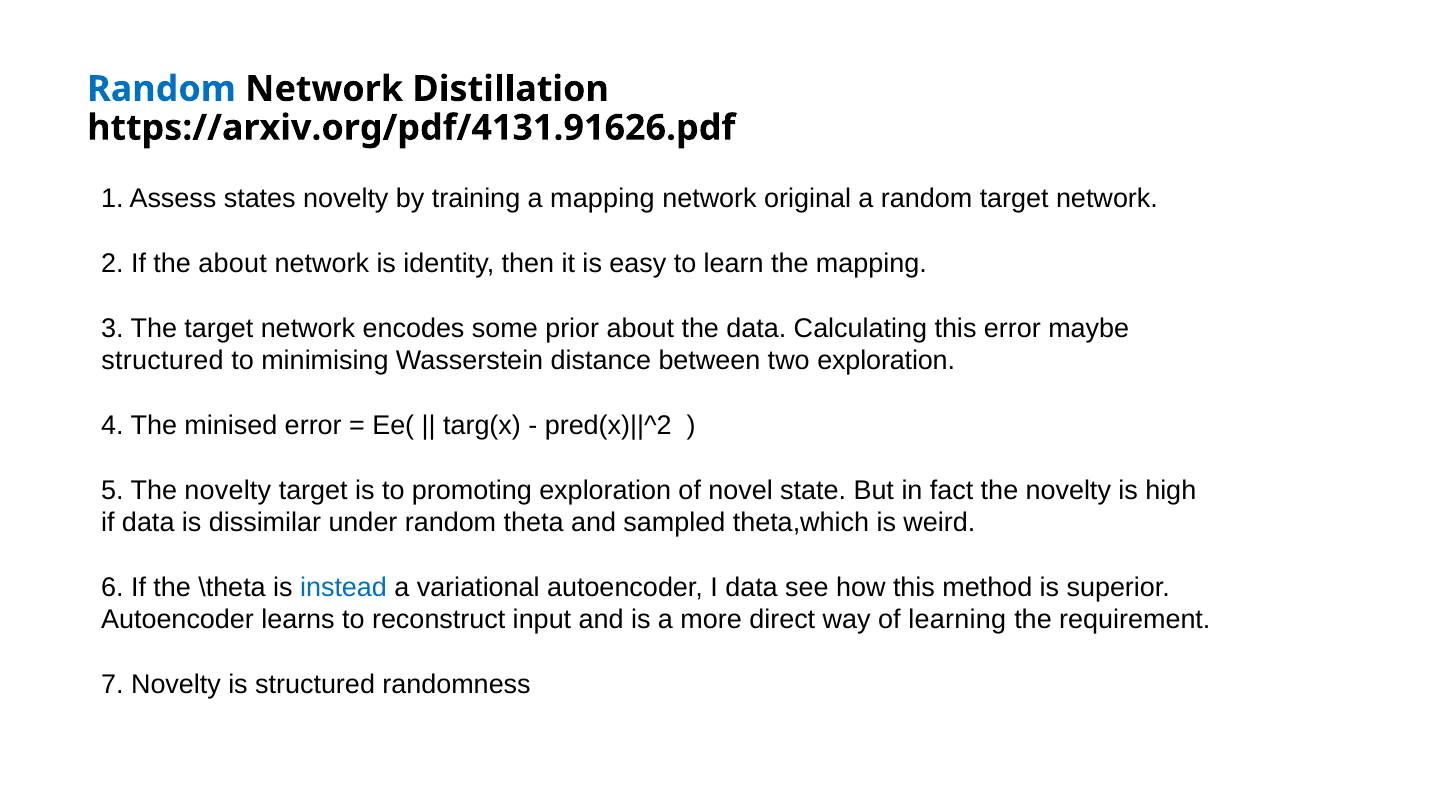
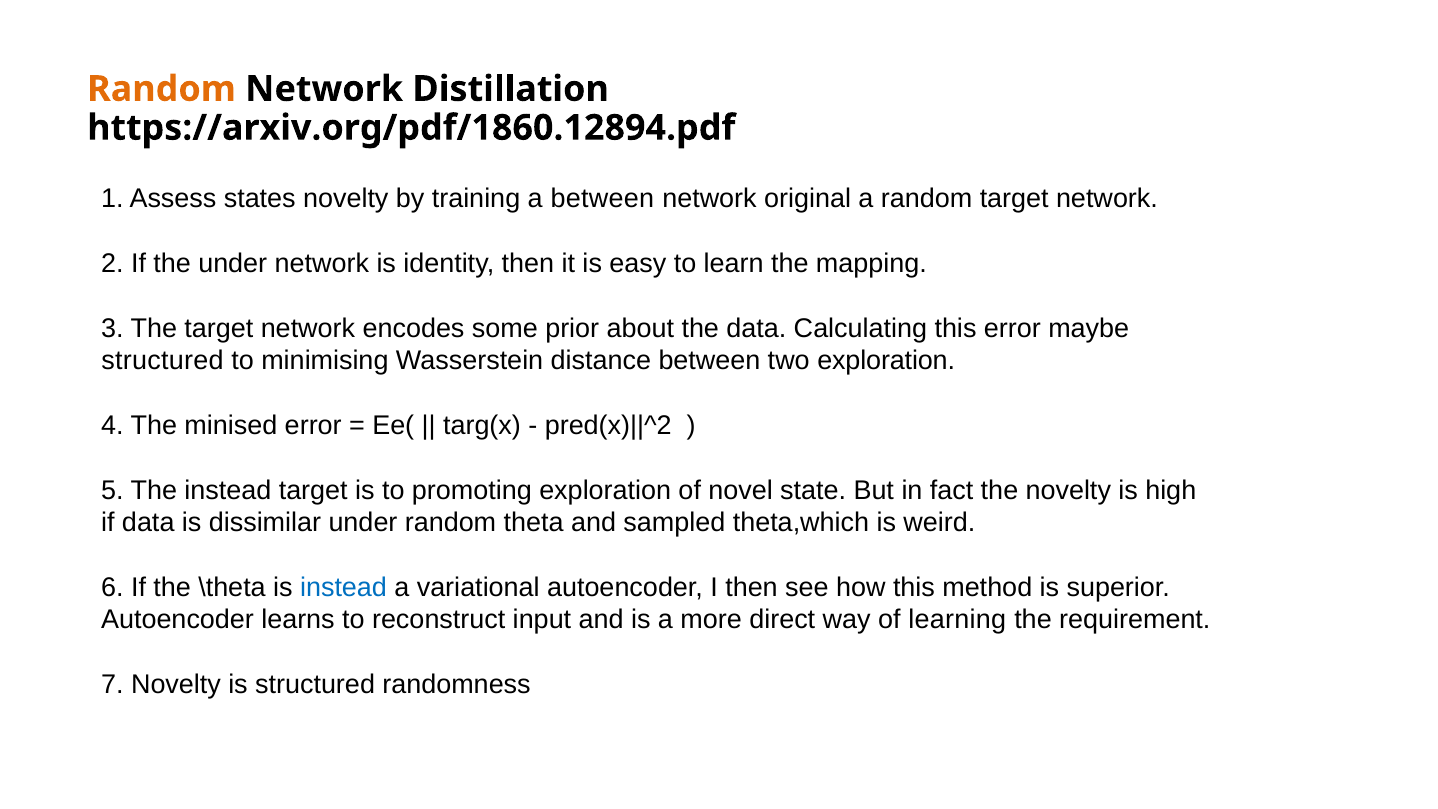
Random at (162, 89) colour: blue -> orange
https://arxiv.org/pdf/4131.91626.pdf: https://arxiv.org/pdf/4131.91626.pdf -> https://arxiv.org/pdf/1860.12894.pdf
a mapping: mapping -> between
the about: about -> under
5 The novelty: novelty -> instead
I data: data -> then
